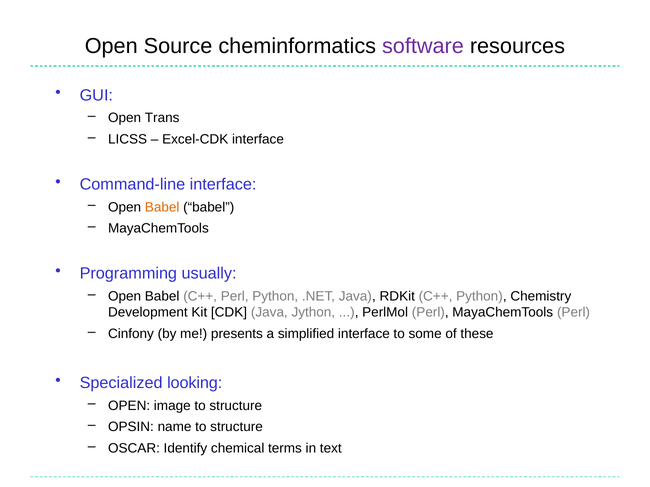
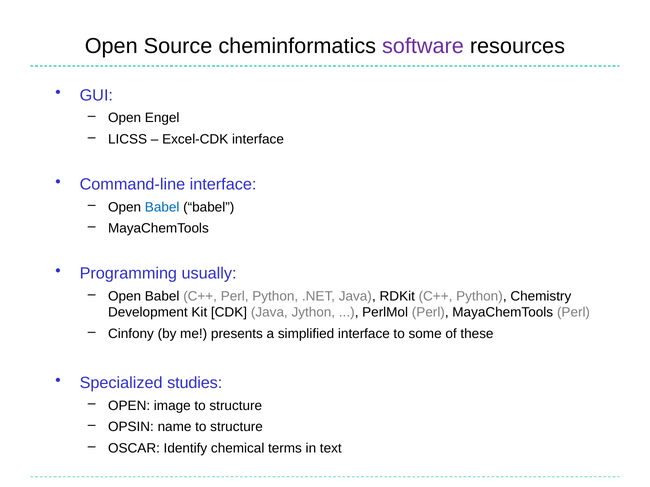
Trans: Trans -> Engel
Babel at (162, 207) colour: orange -> blue
looking: looking -> studies
